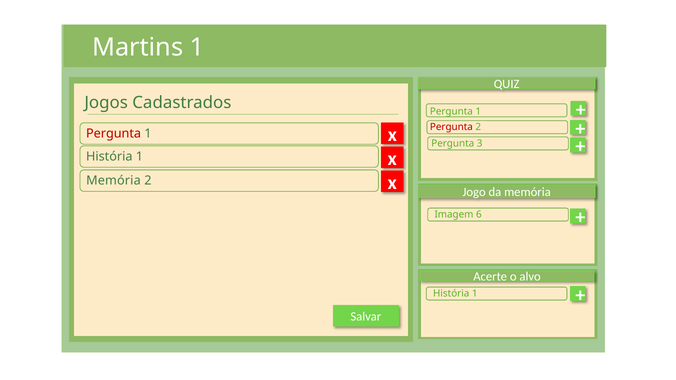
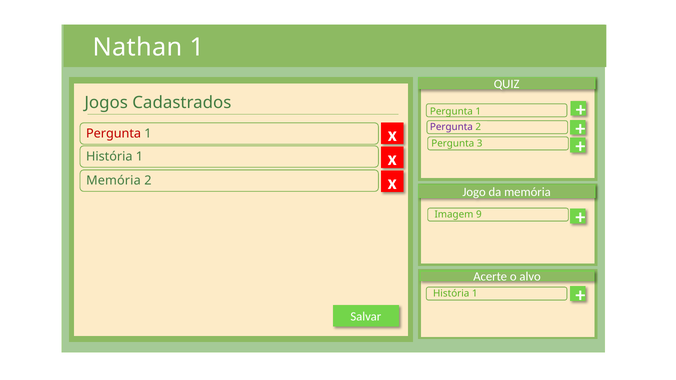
Martins: Martins -> Nathan
Pergunta at (451, 127) colour: red -> purple
6: 6 -> 9
